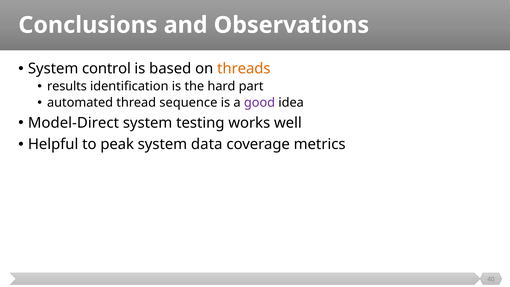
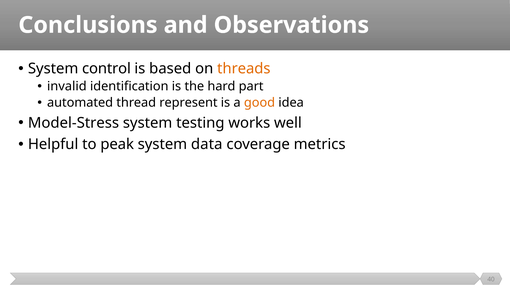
results: results -> invalid
sequence: sequence -> represent
good colour: purple -> orange
Model-Direct: Model-Direct -> Model-Stress
